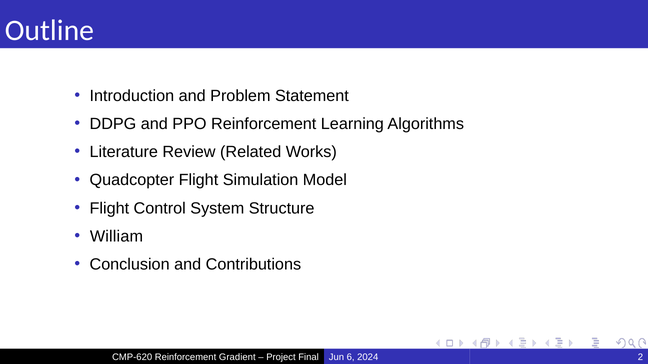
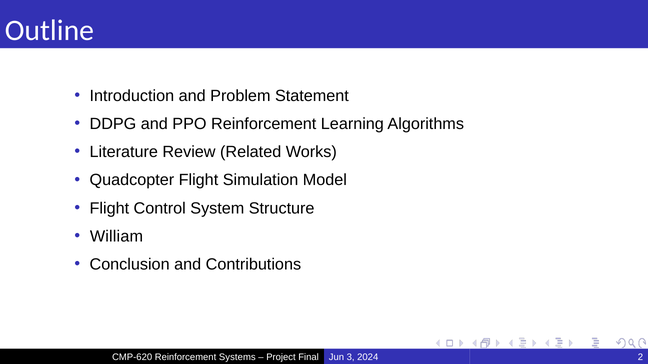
Gradient: Gradient -> Systems
6: 6 -> 3
